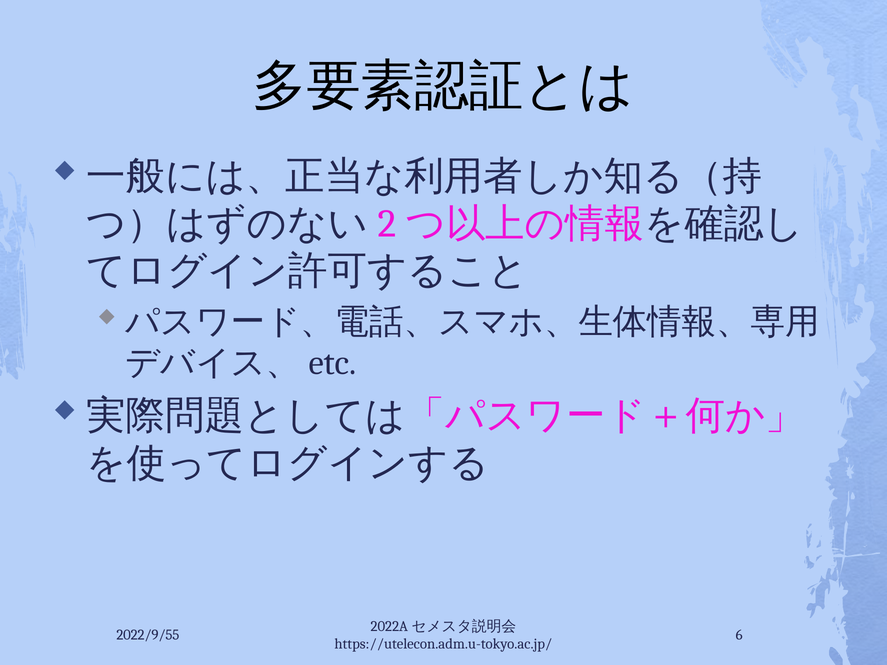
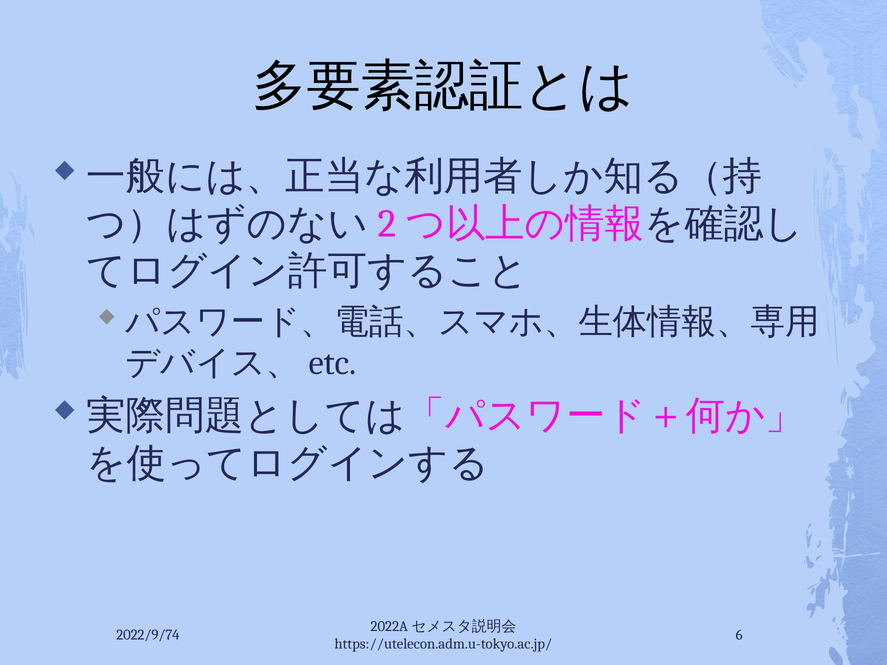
2022/9/55: 2022/9/55 -> 2022/9/74
